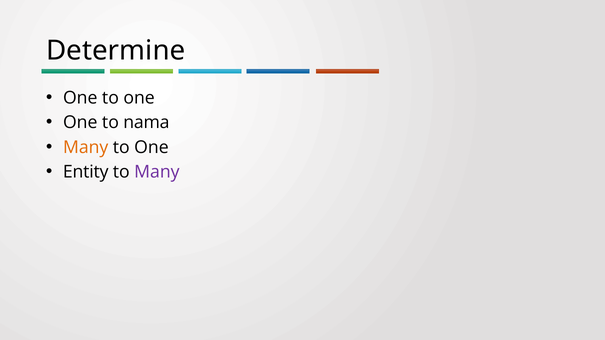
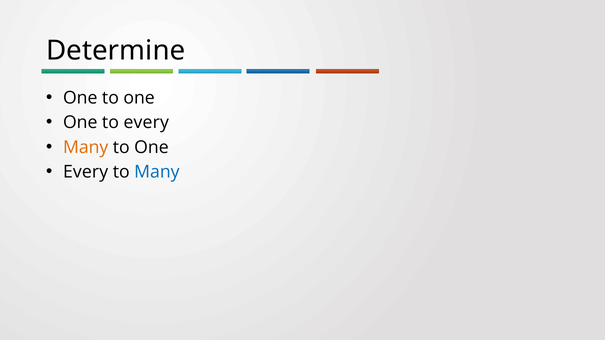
to nama: nama -> every
Entity at (86, 172): Entity -> Every
Many at (157, 172) colour: purple -> blue
